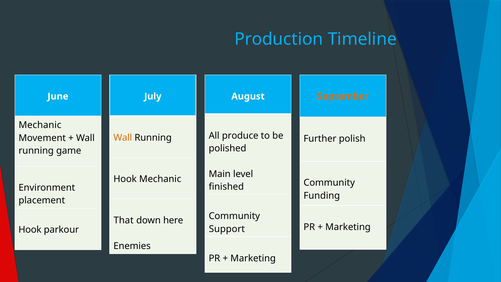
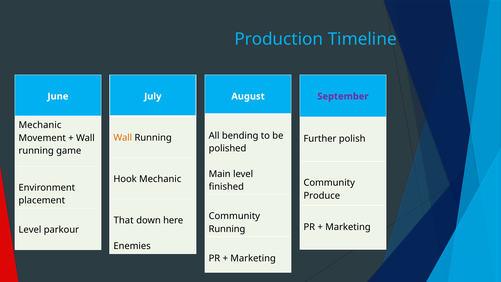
September colour: orange -> purple
produce: produce -> bending
Funding: Funding -> Produce
Support at (227, 229): Support -> Running
Hook at (30, 230): Hook -> Level
